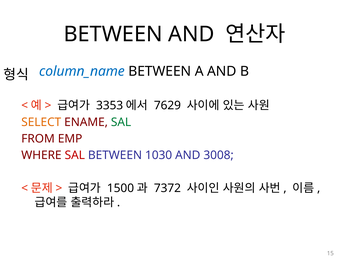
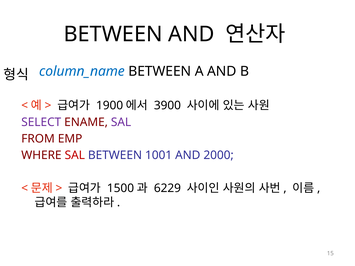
3353: 3353 -> 1900
7629: 7629 -> 3900
SELECT colour: orange -> purple
SAL at (121, 122) colour: green -> purple
1030: 1030 -> 1001
3008: 3008 -> 2000
7372: 7372 -> 6229
